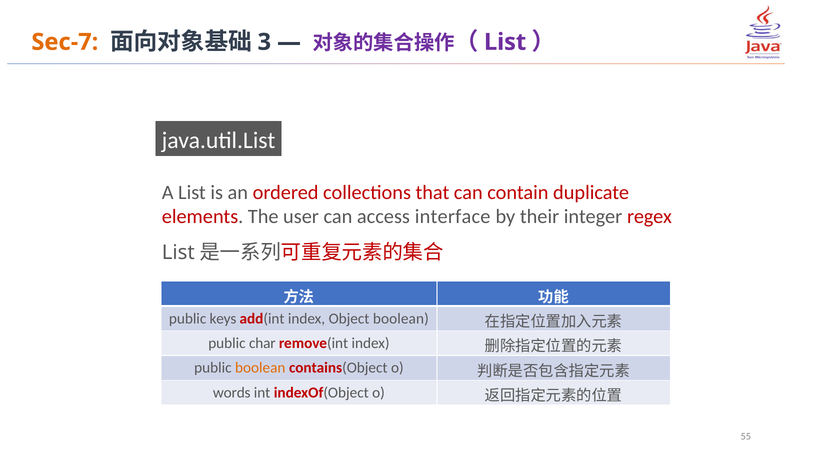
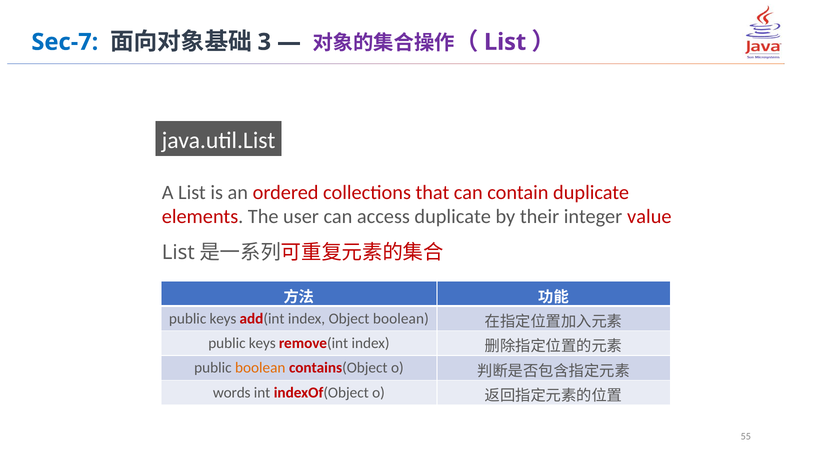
Sec-7 colour: orange -> blue
access interface: interface -> duplicate
regex: regex -> value
char at (262, 343): char -> keys
